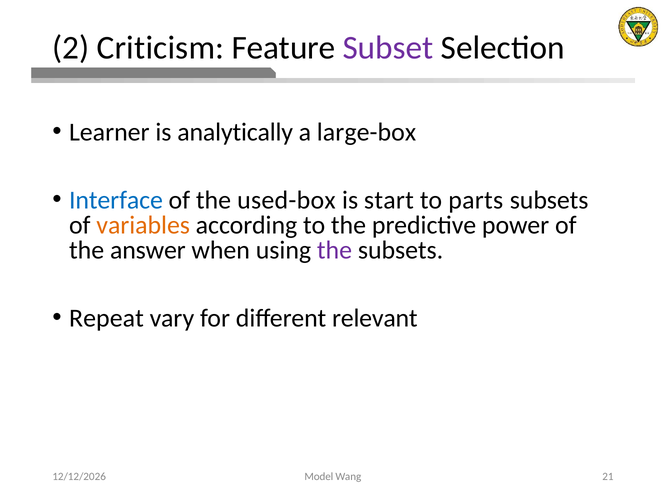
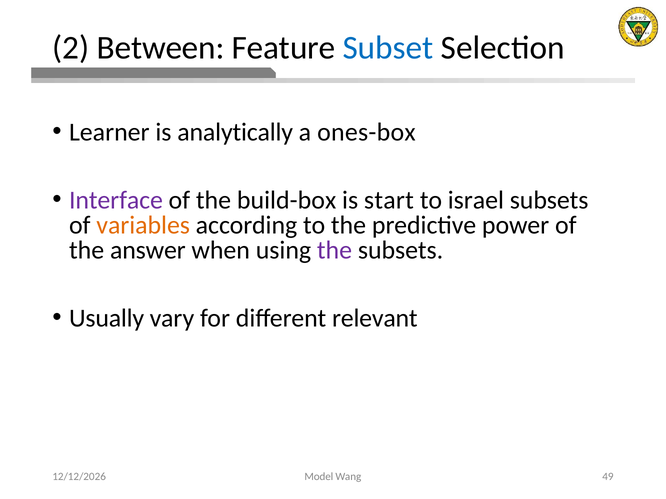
Criticism: Criticism -> Between
Subset colour: purple -> blue
large-box: large-box -> ones-box
Interface colour: blue -> purple
used-box: used-box -> build-box
parts: parts -> israel
Repeat: Repeat -> Usually
21: 21 -> 49
